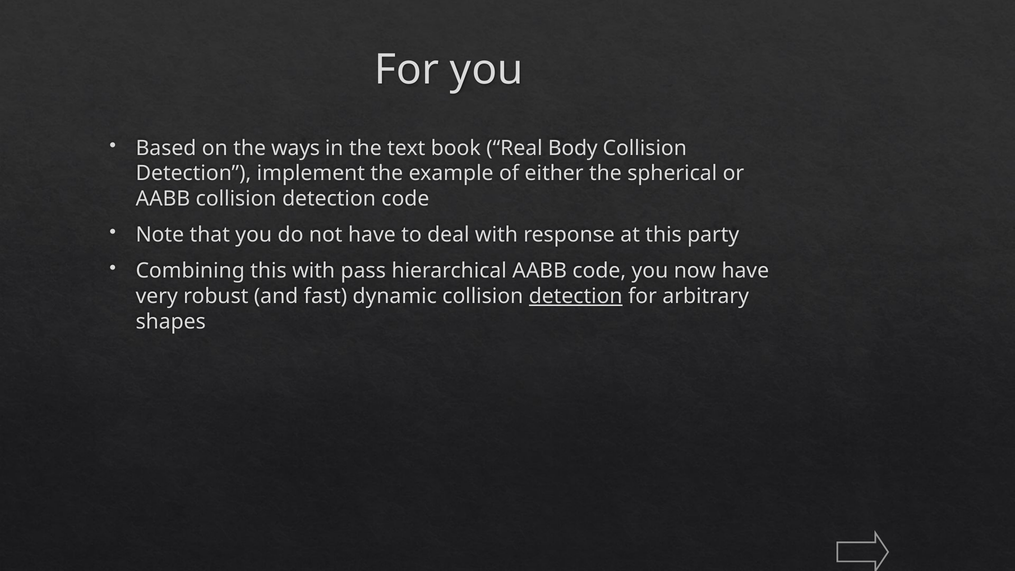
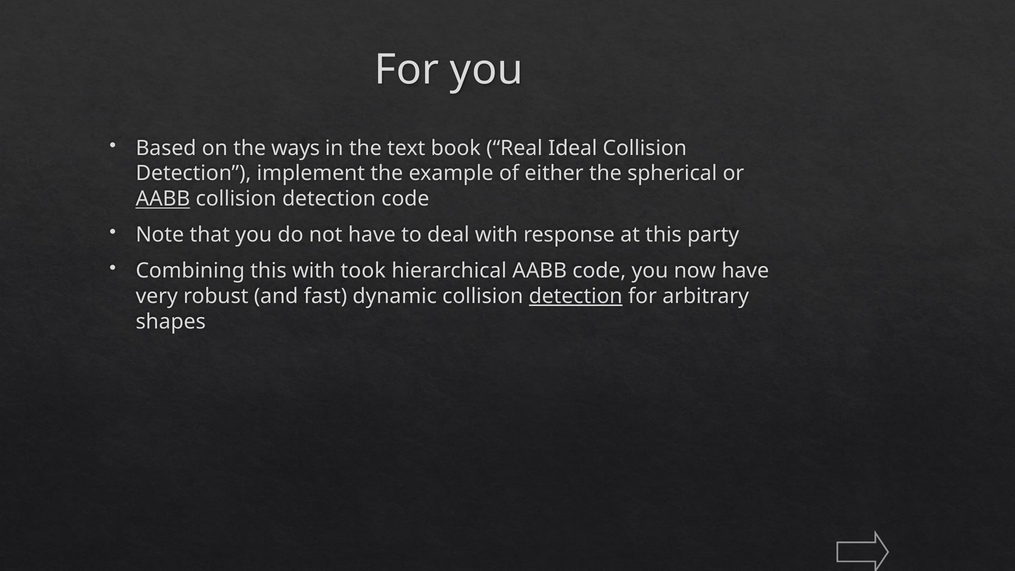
Body: Body -> Ideal
AABB at (163, 199) underline: none -> present
pass: pass -> took
